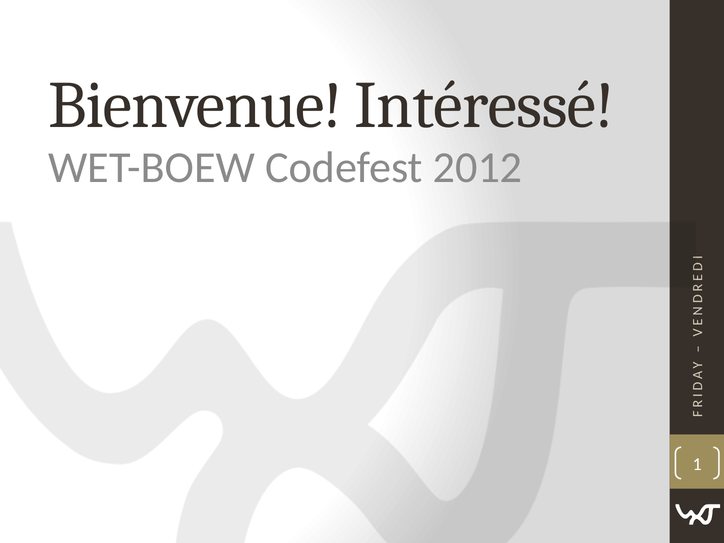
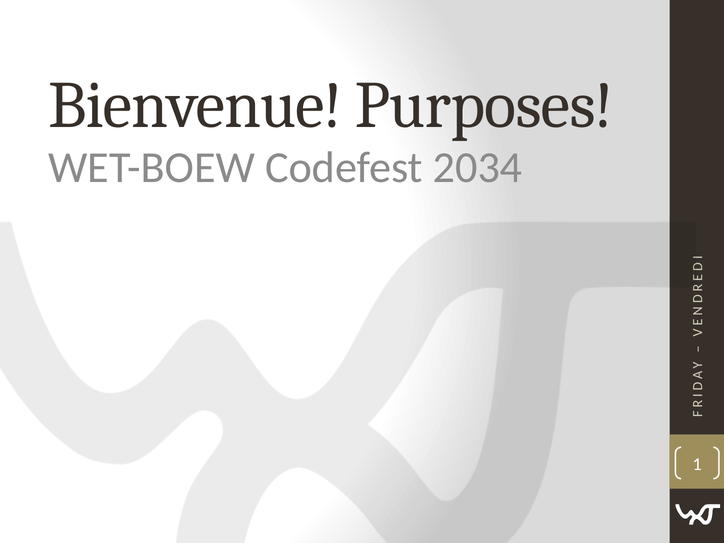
Intéressé: Intéressé -> Purposes
2012: 2012 -> 2034
